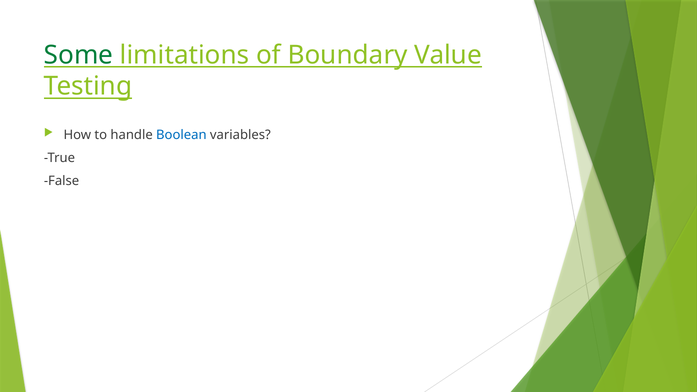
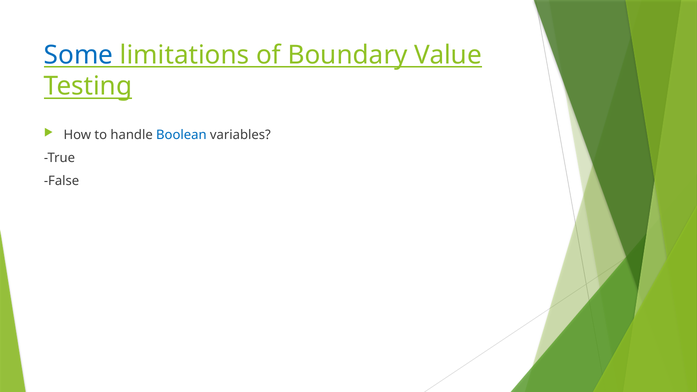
Some colour: green -> blue
